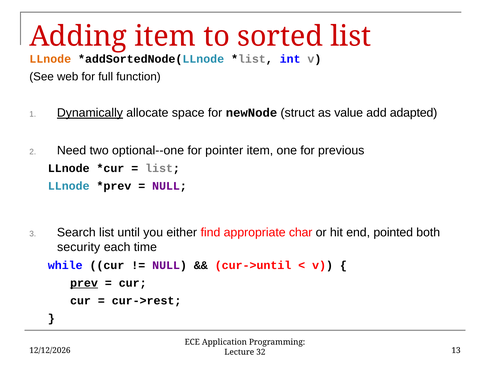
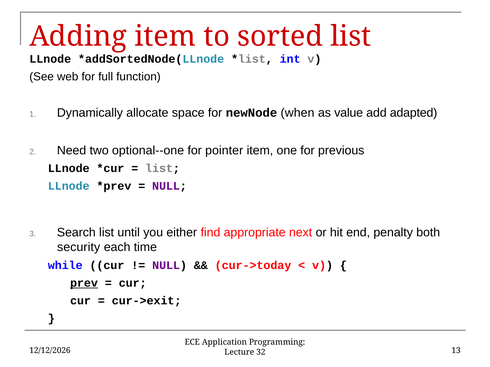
LLnode at (50, 59) colour: orange -> black
Dynamically underline: present -> none
struct: struct -> when
char: char -> next
pointed: pointed -> penalty
cur->until: cur->until -> cur->today
cur->rest: cur->rest -> cur->exit
